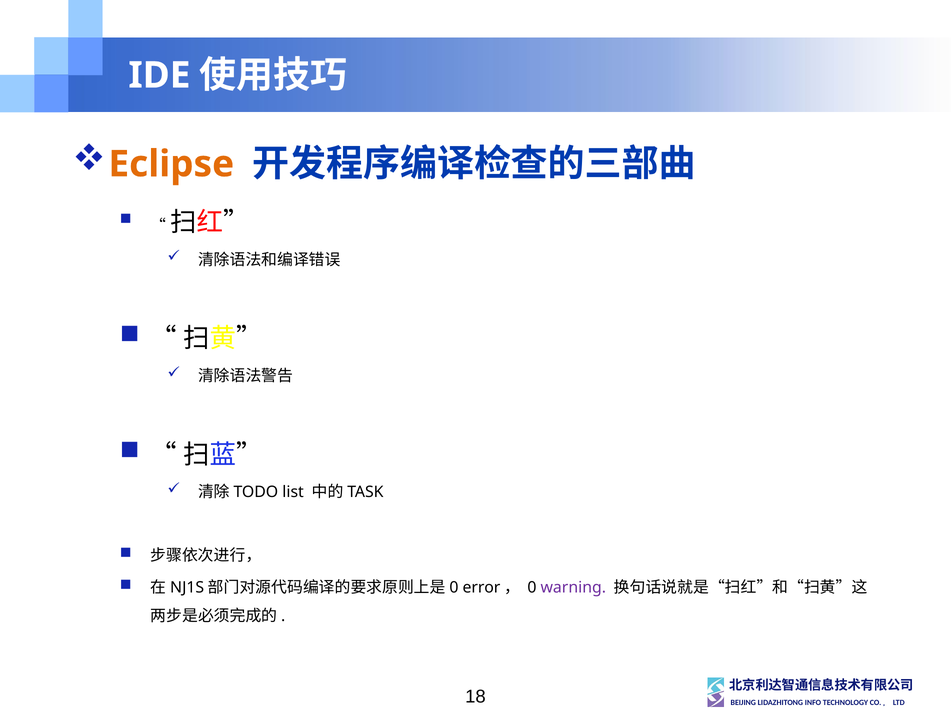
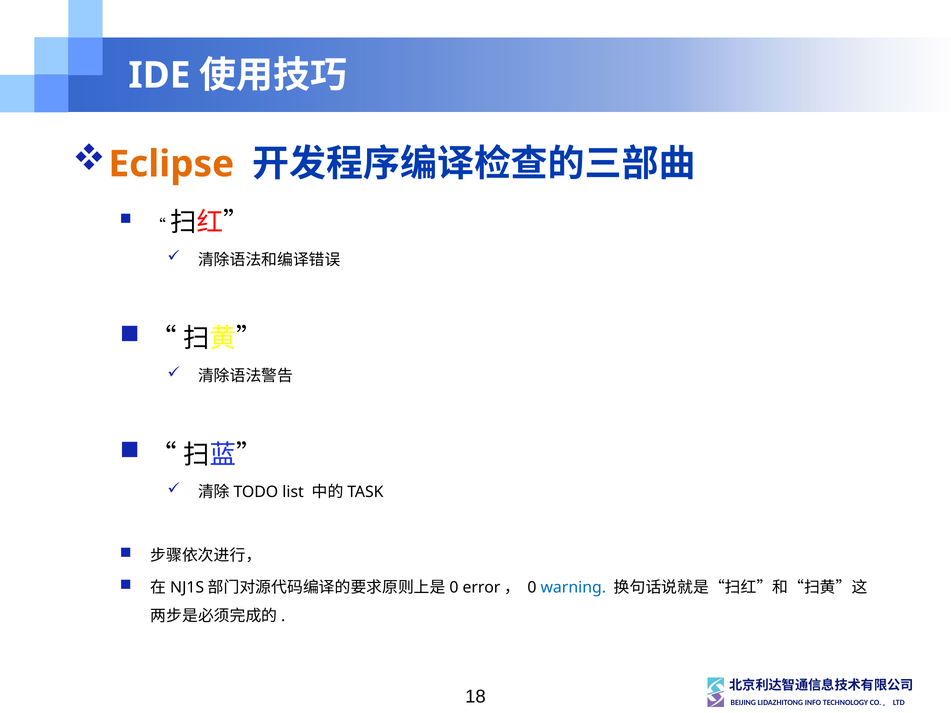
warning colour: purple -> blue
